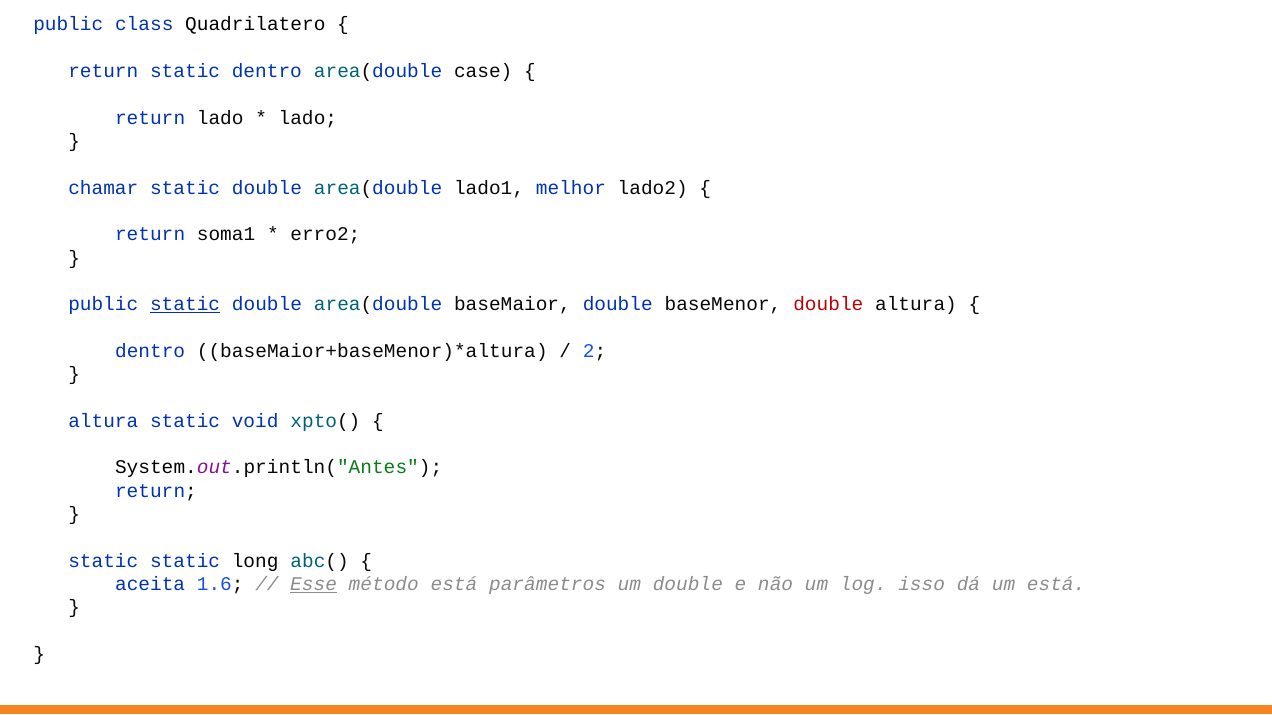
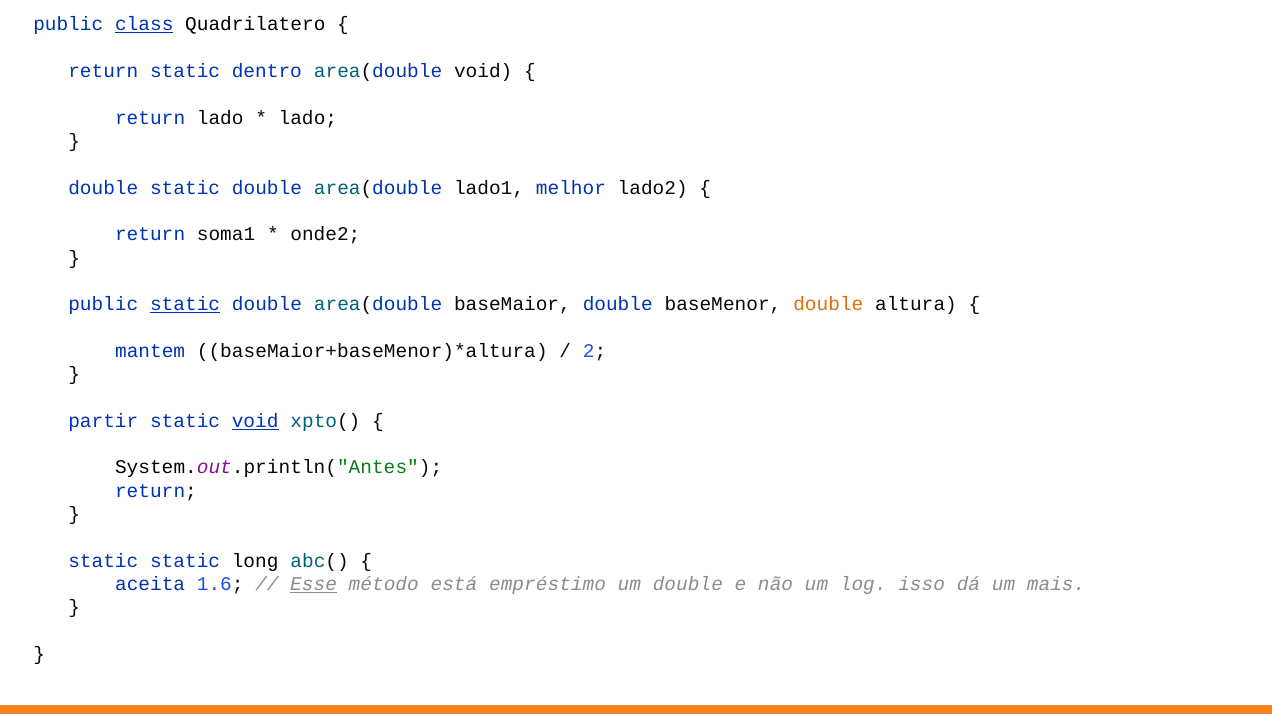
class underline: none -> present
area(double case: case -> void
chamar at (103, 188): chamar -> double
erro2: erro2 -> onde2
double at (828, 305) colour: red -> orange
dentro at (150, 351): dentro -> mantem
altura at (103, 421): altura -> partir
void at (255, 421) underline: none -> present
parâmetros: parâmetros -> empréstimo
um está: está -> mais
